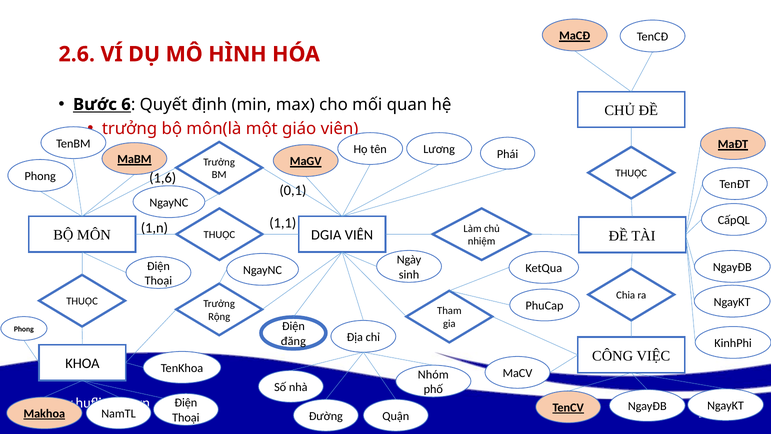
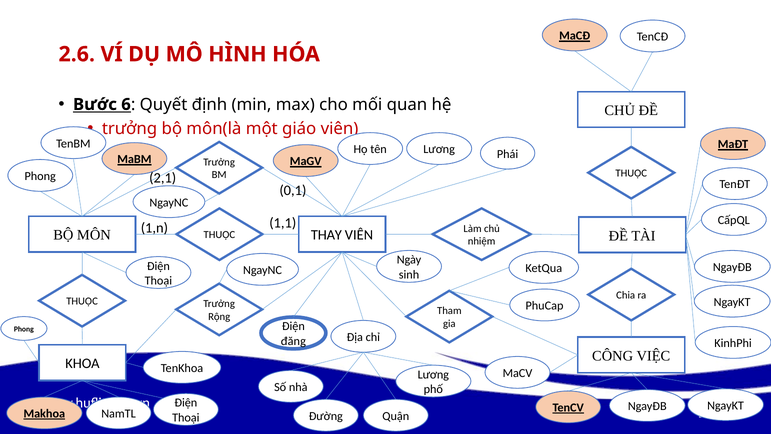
1,6: 1,6 -> 2,1
DGIA: DGIA -> THAY
Nhóm at (433, 374): Nhóm -> Lương
